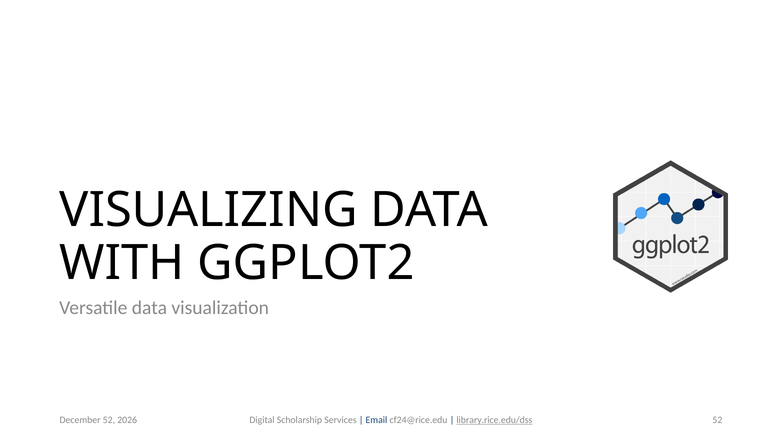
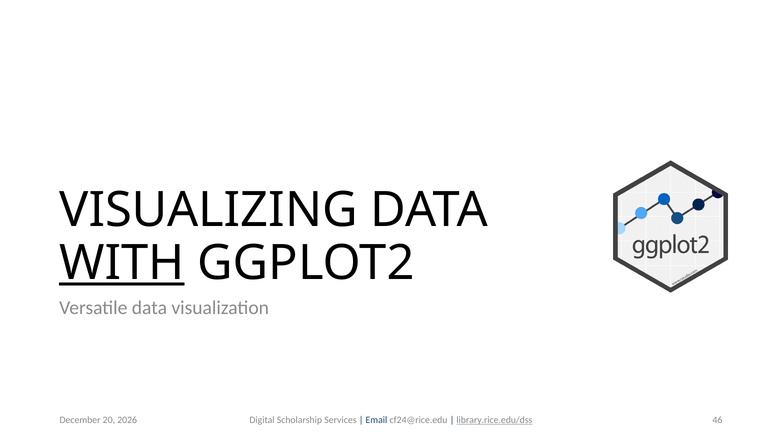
WITH underline: none -> present
52 at (109, 420): 52 -> 20
52 at (717, 420): 52 -> 46
